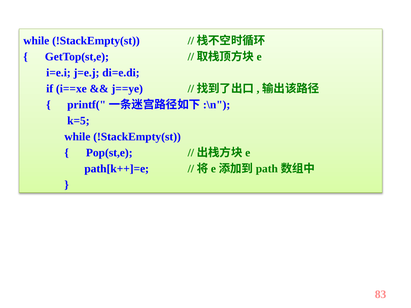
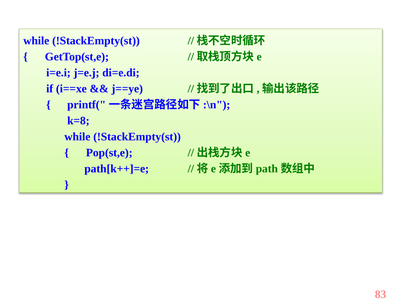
k=5: k=5 -> k=8
